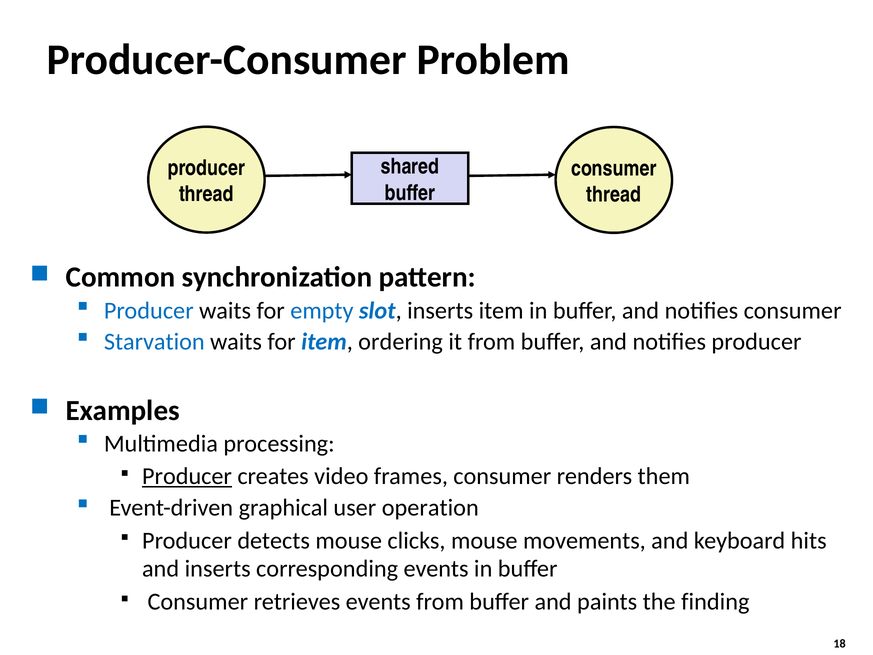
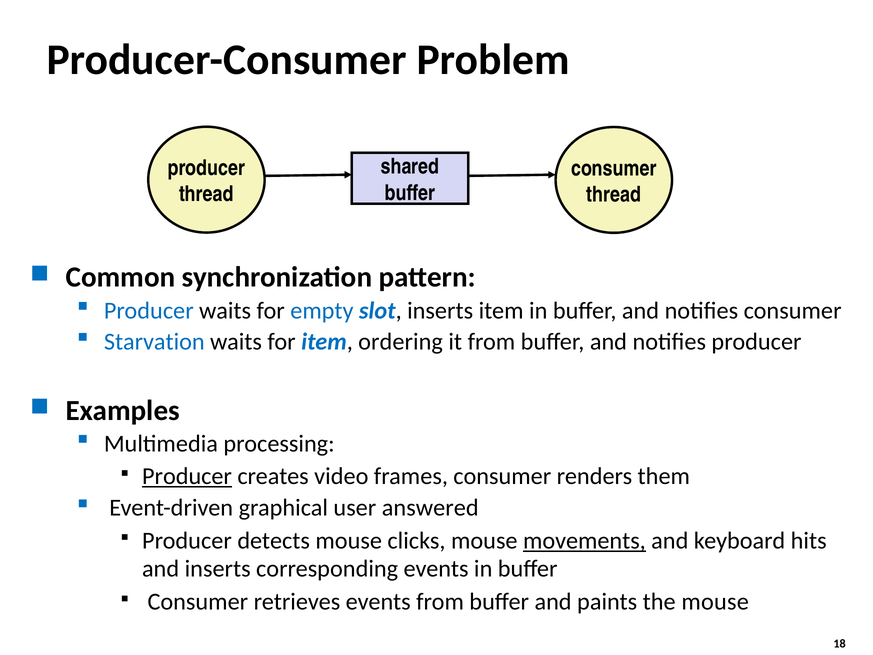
operation: operation -> answered
movements underline: none -> present
the finding: finding -> mouse
